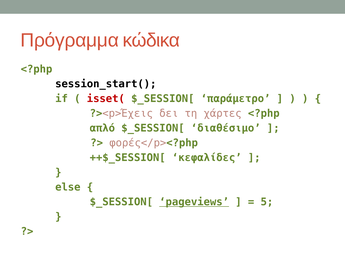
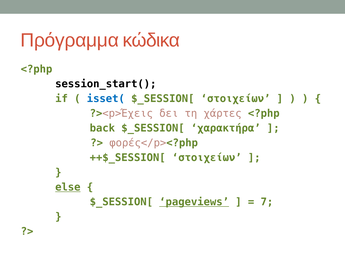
isset( colour: red -> blue
$_SESSION[ παράμετρο: παράμετρο -> στοιχείων
απλό: απλό -> back
διαθέσιμο: διαθέσιμο -> χαρακτήρα
++$_SESSION[ κεφαλίδες: κεφαλίδες -> στοιχείων
else underline: none -> present
5: 5 -> 7
